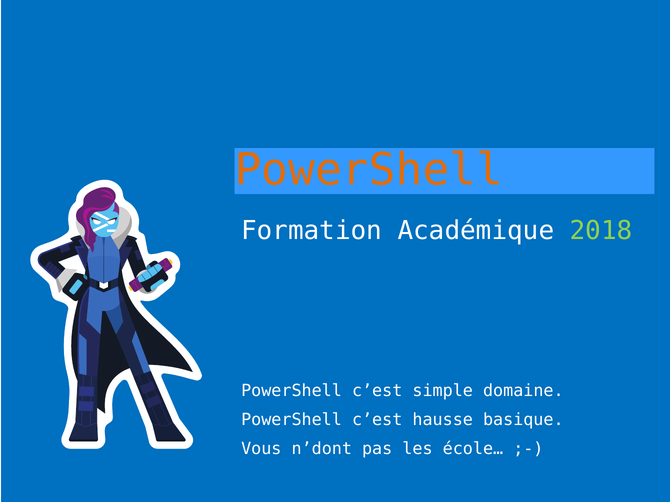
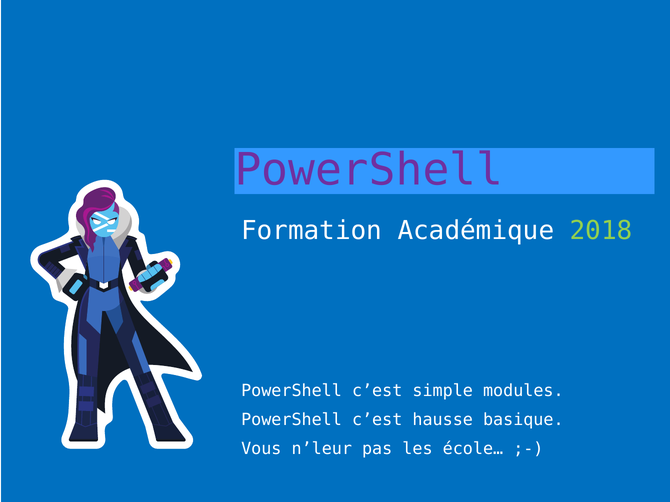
PowerShell at (369, 170) colour: orange -> purple
domaine: domaine -> modules
n’dont: n’dont -> n’leur
